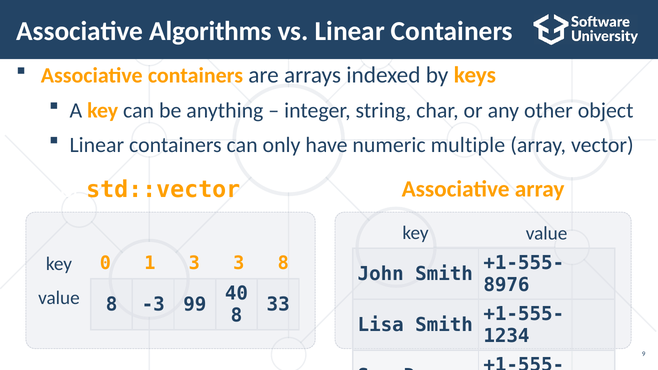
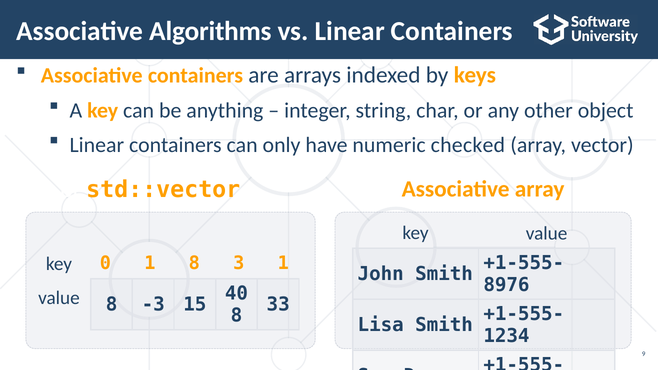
multiple: multiple -> checked
0 1 3: 3 -> 8
3 8: 8 -> 1
99: 99 -> 15
